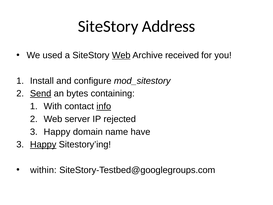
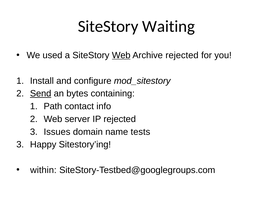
Address: Address -> Waiting
Archive received: received -> rejected
With: With -> Path
info underline: present -> none
Happy at (57, 132): Happy -> Issues
have: have -> tests
Happy at (43, 144) underline: present -> none
